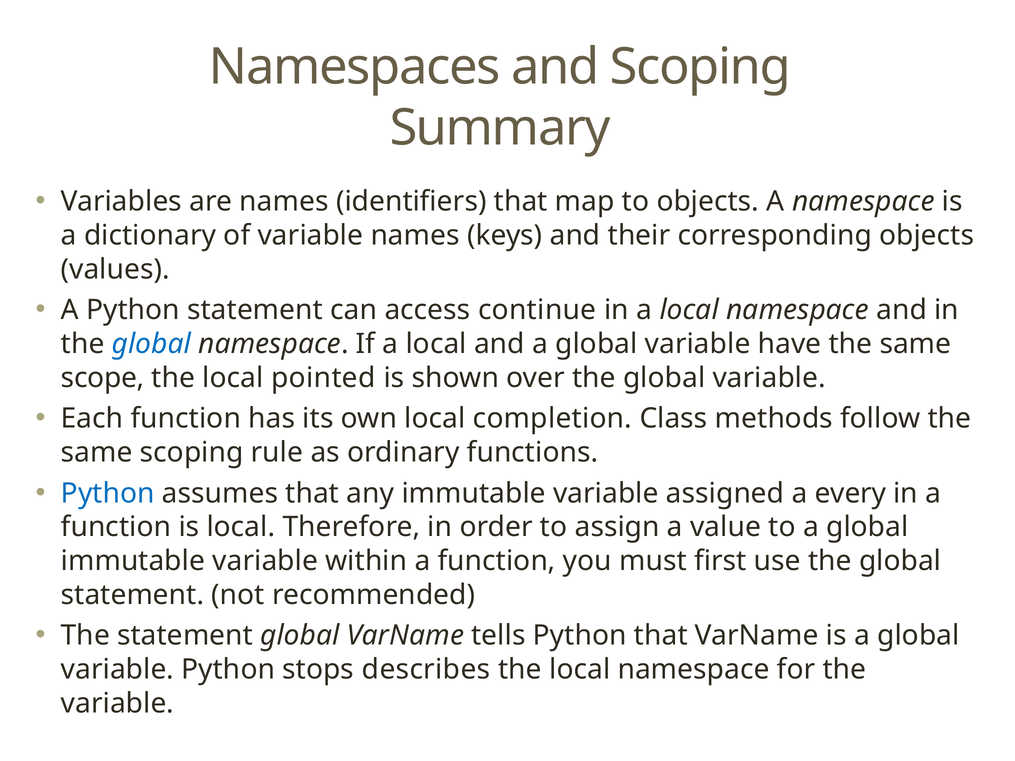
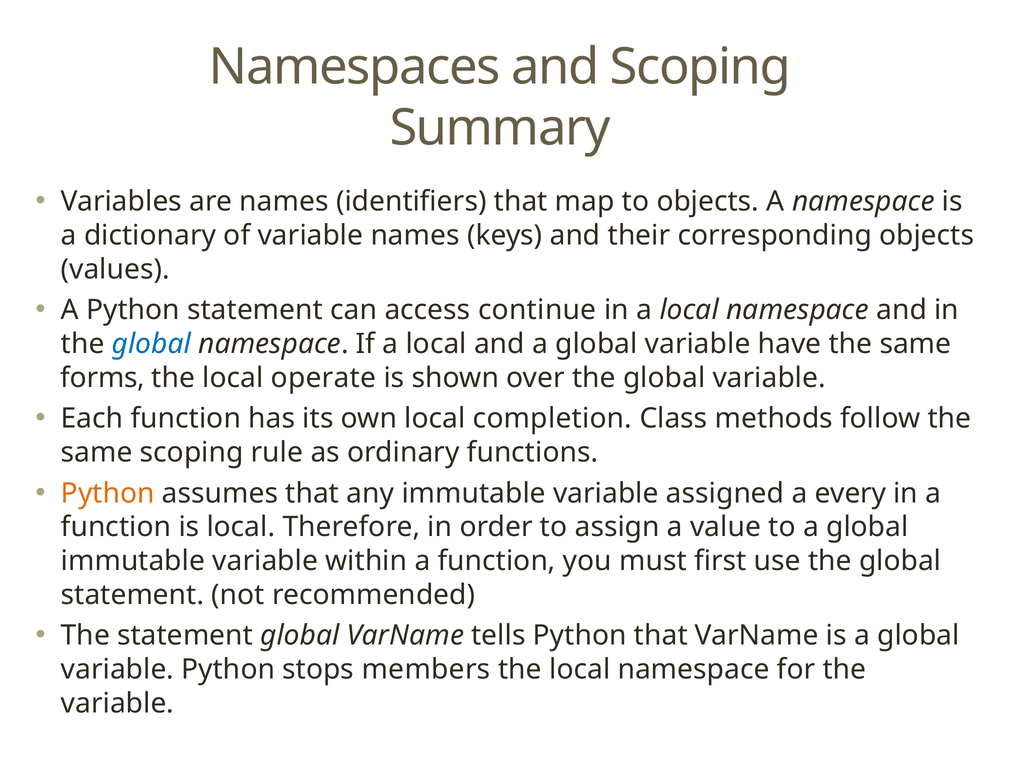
scope: scope -> forms
pointed: pointed -> operate
Python at (108, 493) colour: blue -> orange
describes: describes -> members
